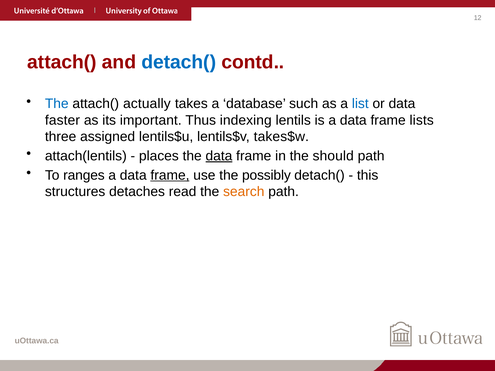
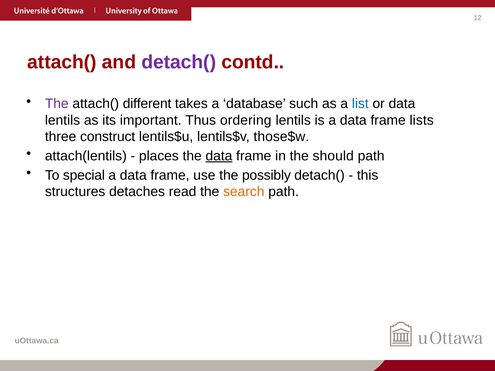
detach( at (179, 62) colour: blue -> purple
The at (57, 104) colour: blue -> purple
actually: actually -> different
faster at (62, 120): faster -> lentils
indexing: indexing -> ordering
assigned: assigned -> construct
takes$w: takes$w -> those$w
ranges: ranges -> special
frame at (170, 175) underline: present -> none
